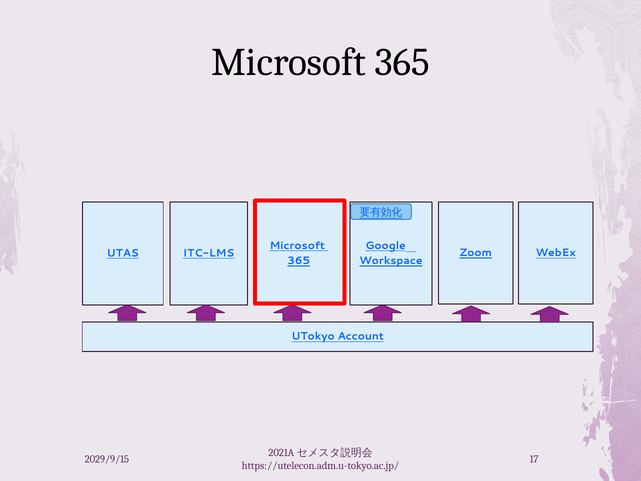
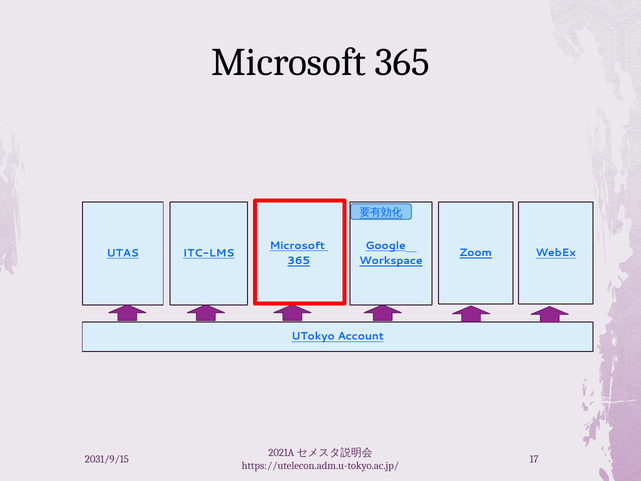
2029/9/15: 2029/9/15 -> 2031/9/15
